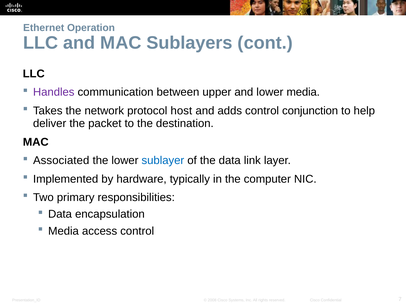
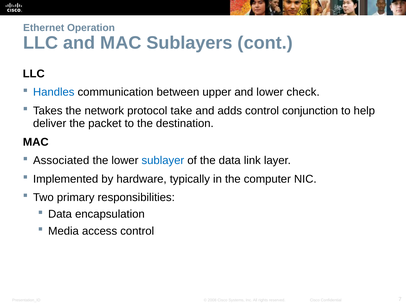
Handles colour: purple -> blue
lower media: media -> check
host: host -> take
